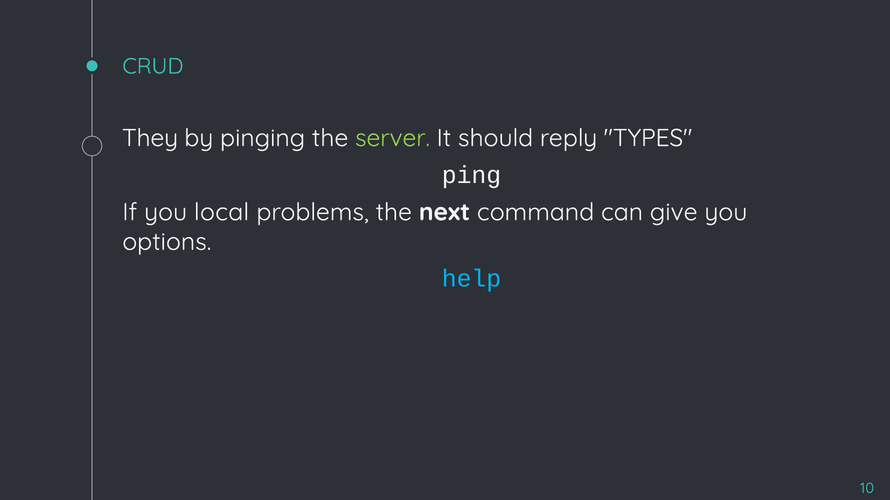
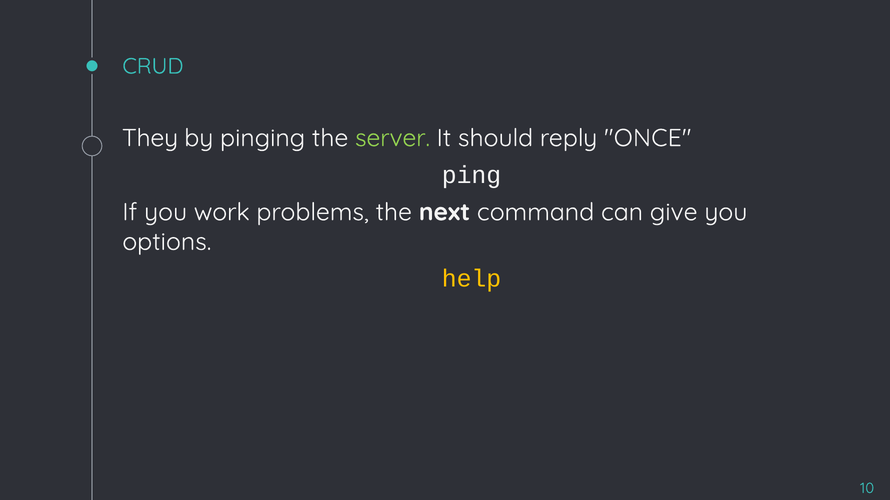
TYPES: TYPES -> ONCE
local: local -> work
help colour: light blue -> yellow
